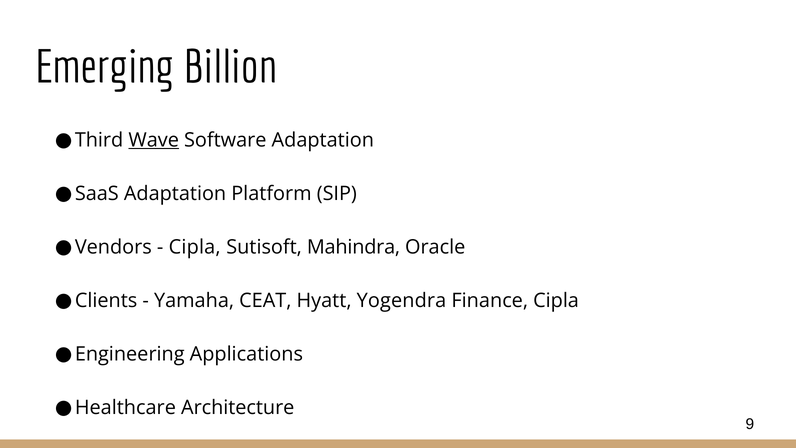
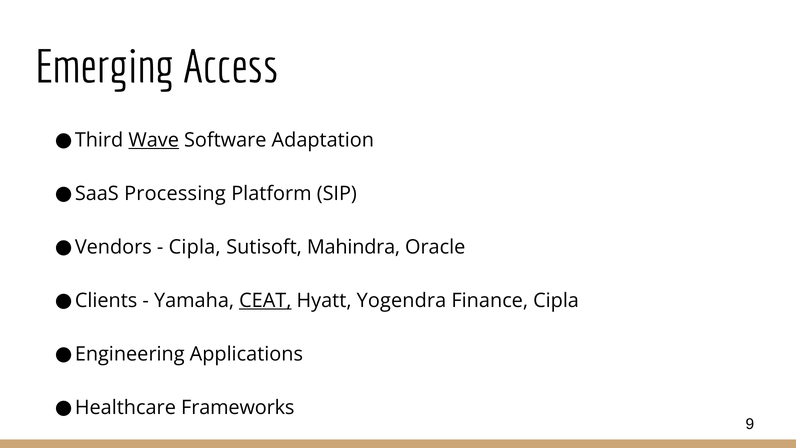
Billion: Billion -> Access
Adaptation at (175, 193): Adaptation -> Processing
CEAT underline: none -> present
Architecture: Architecture -> Frameworks
